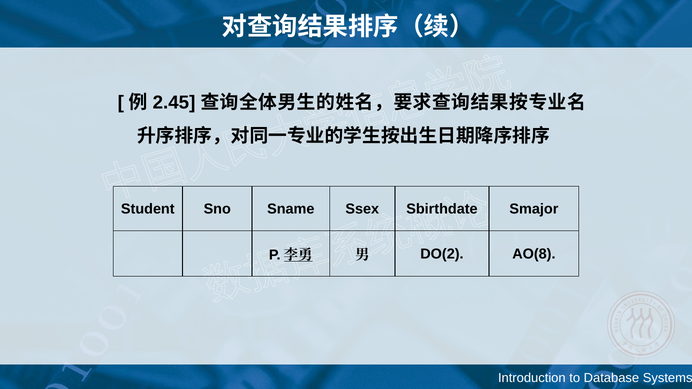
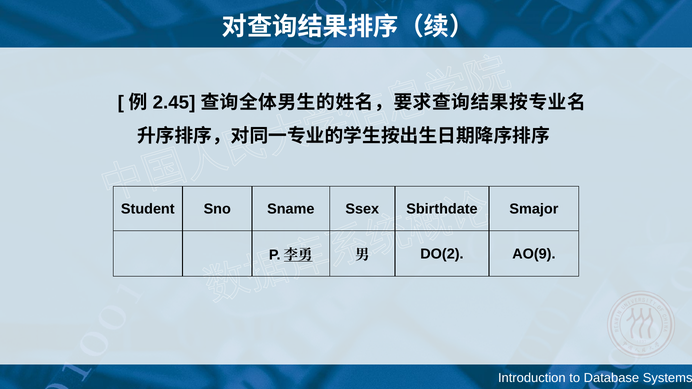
AO(8: AO(8 -> AO(9
